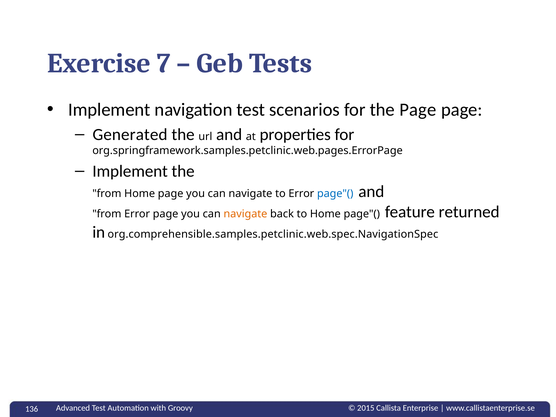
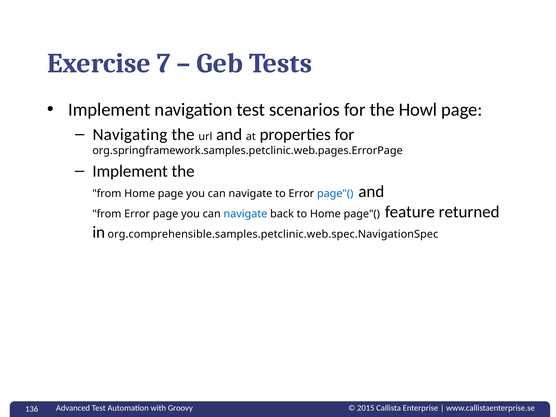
the Page: Page -> Howl
Generated: Generated -> Navigating
navigate at (245, 214) colour: orange -> blue
